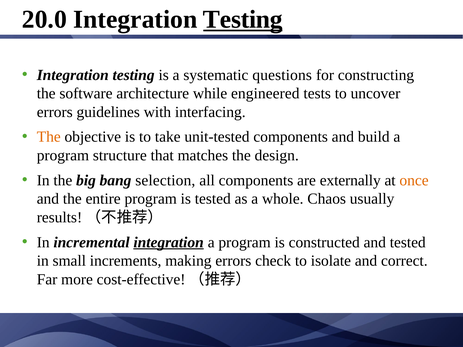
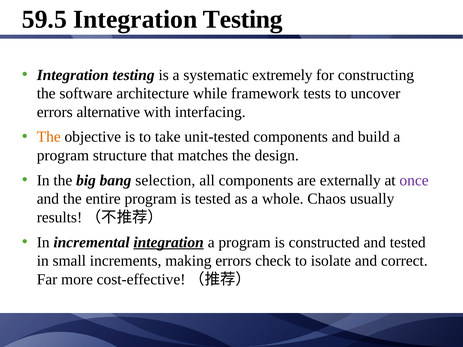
20.0: 20.0 -> 59.5
Testing at (243, 19) underline: present -> none
questions: questions -> extremely
engineered: engineered -> framework
guidelines: guidelines -> alternative
once colour: orange -> purple
